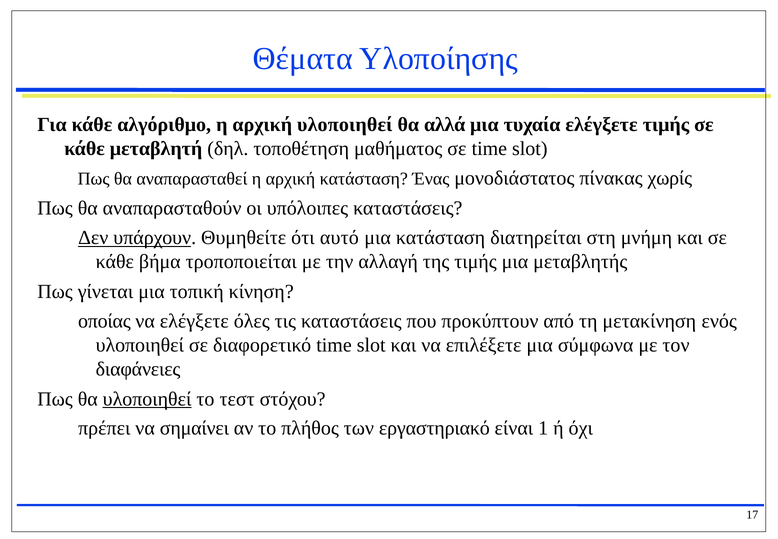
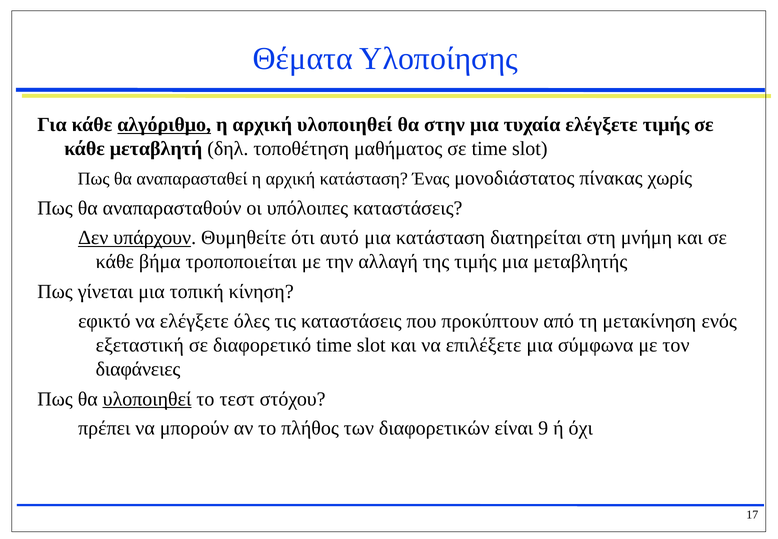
αλγόριθμο underline: none -> present
αλλά: αλλά -> στην
οποίας: οποίας -> εφικτό
υλοποιηθεί at (140, 345): υλοποιηθεί -> εξεταστική
σημαίνει: σημαίνει -> μπορούν
εργαστηριακό: εργαστηριακό -> διαφορετικών
1: 1 -> 9
